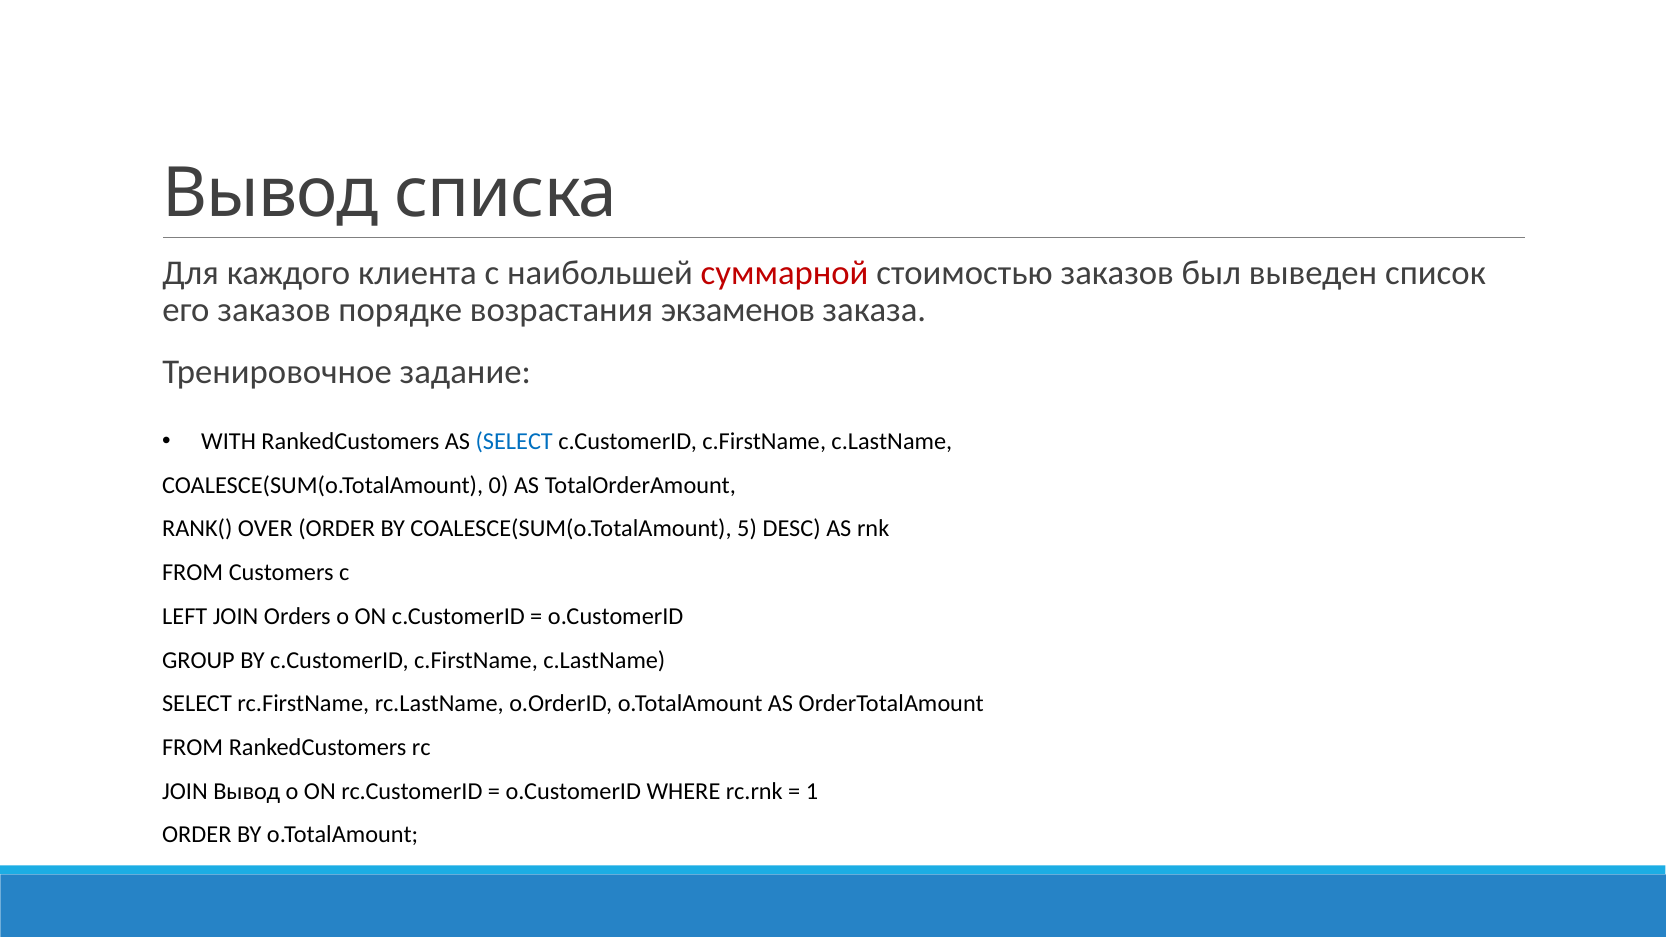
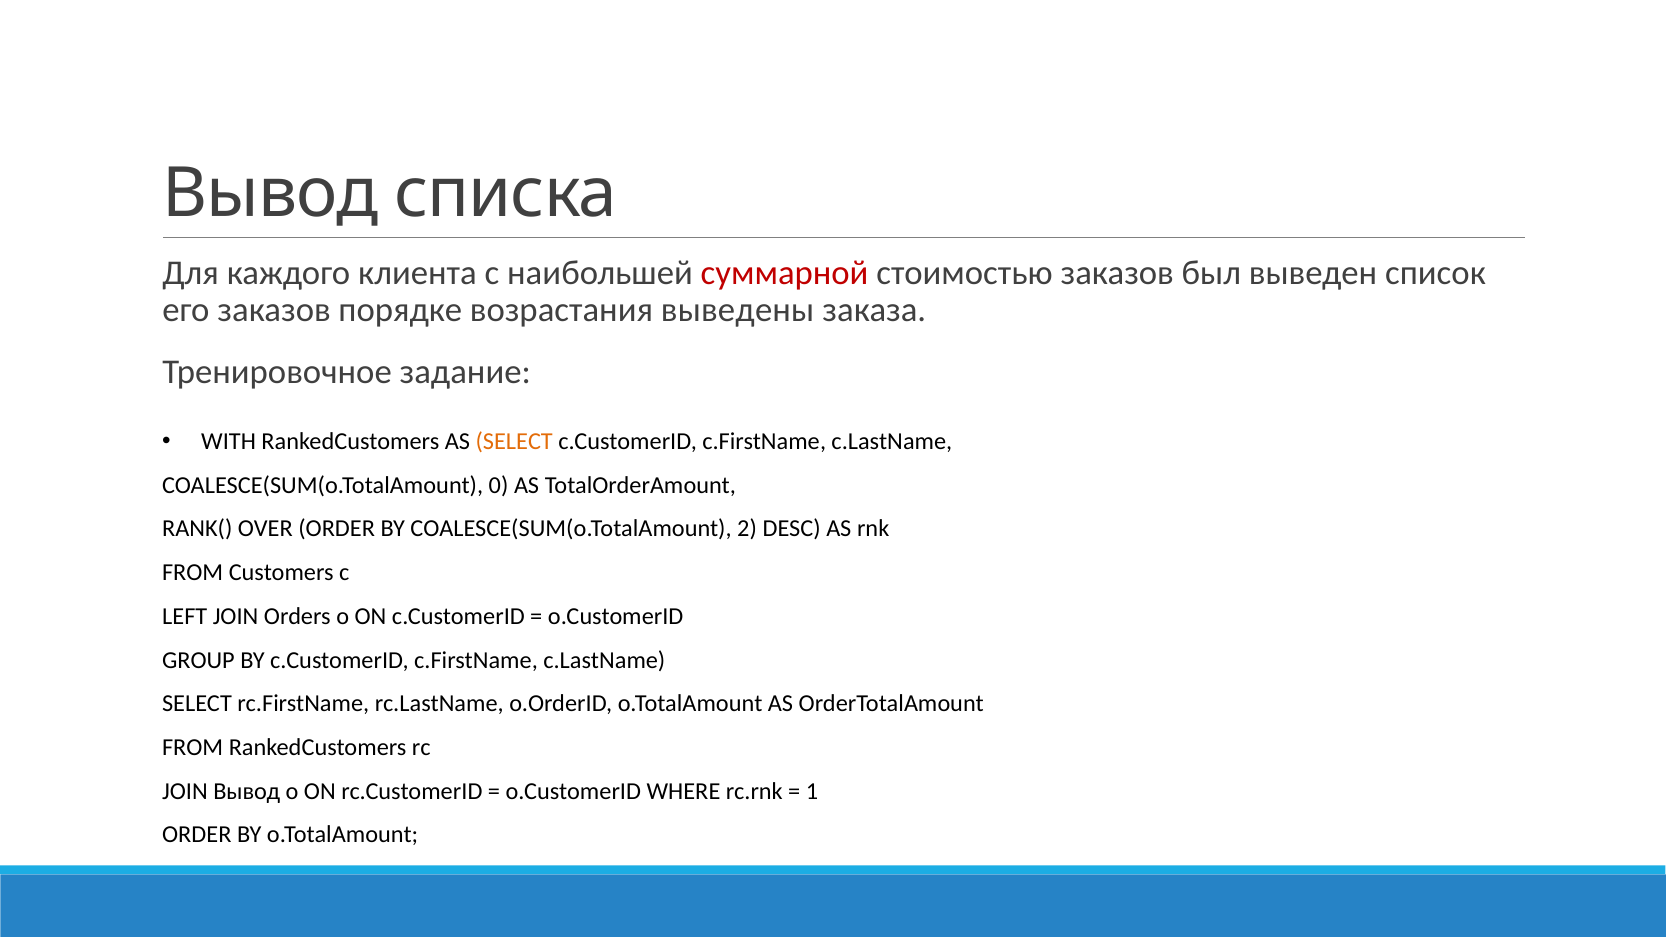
экзаменов: экзаменов -> выведены
SELECT at (514, 441) colour: blue -> orange
5: 5 -> 2
